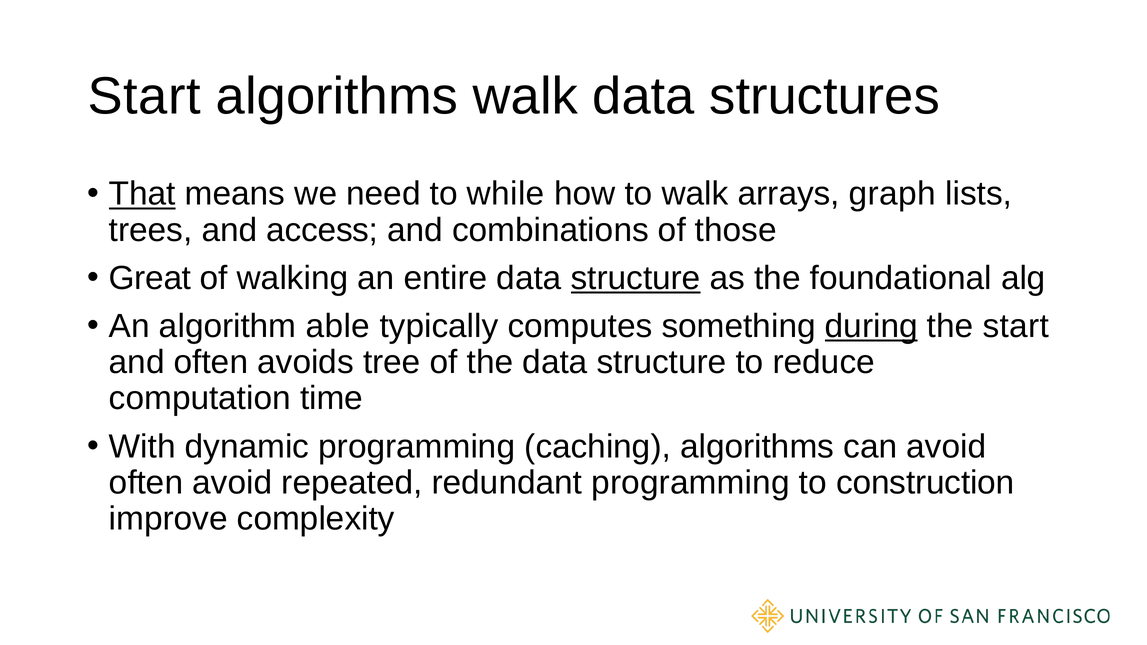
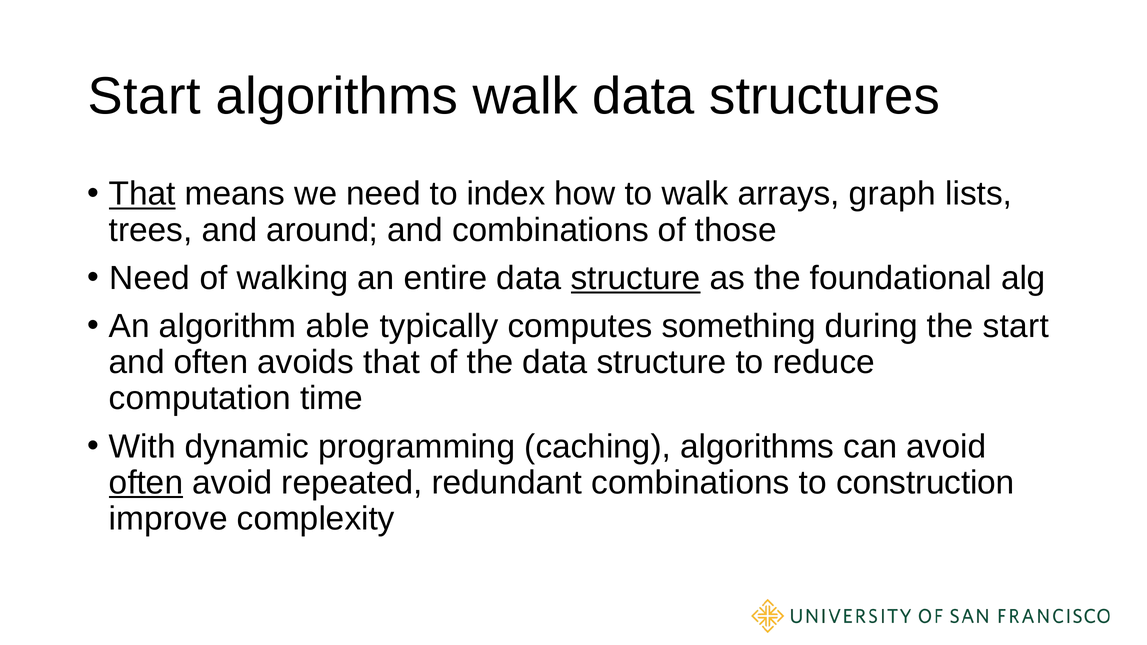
while: while -> index
access: access -> around
Great at (150, 278): Great -> Need
during underline: present -> none
avoids tree: tree -> that
often at (146, 483) underline: none -> present
redundant programming: programming -> combinations
